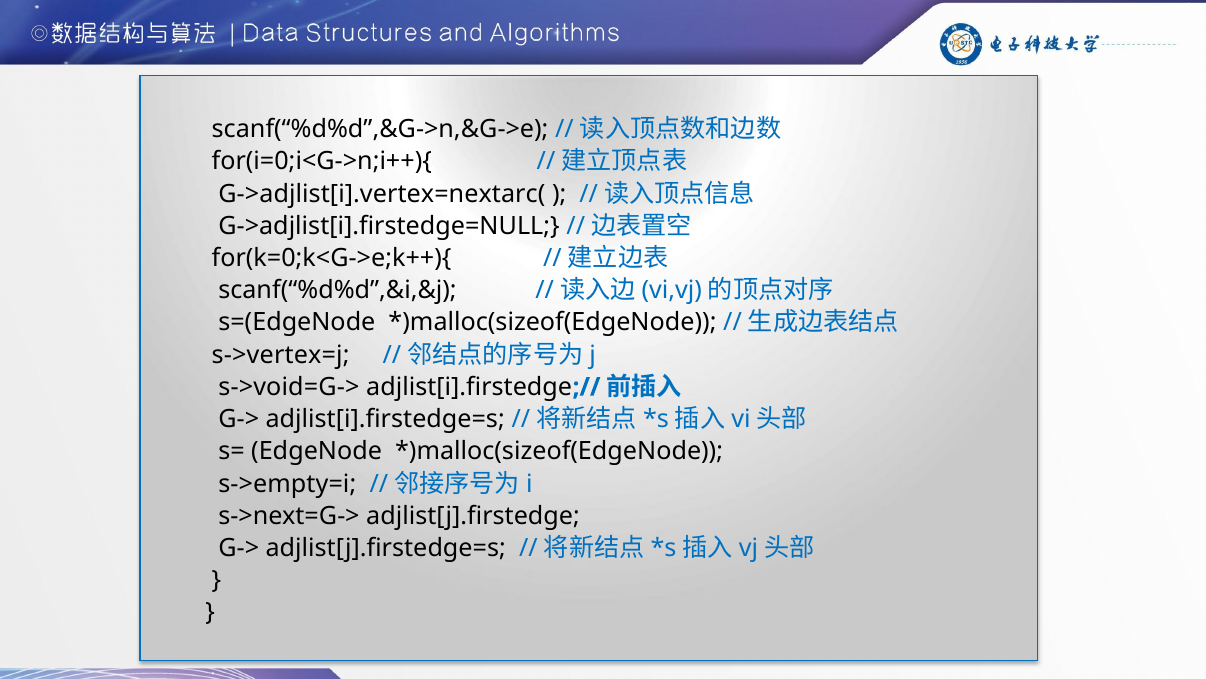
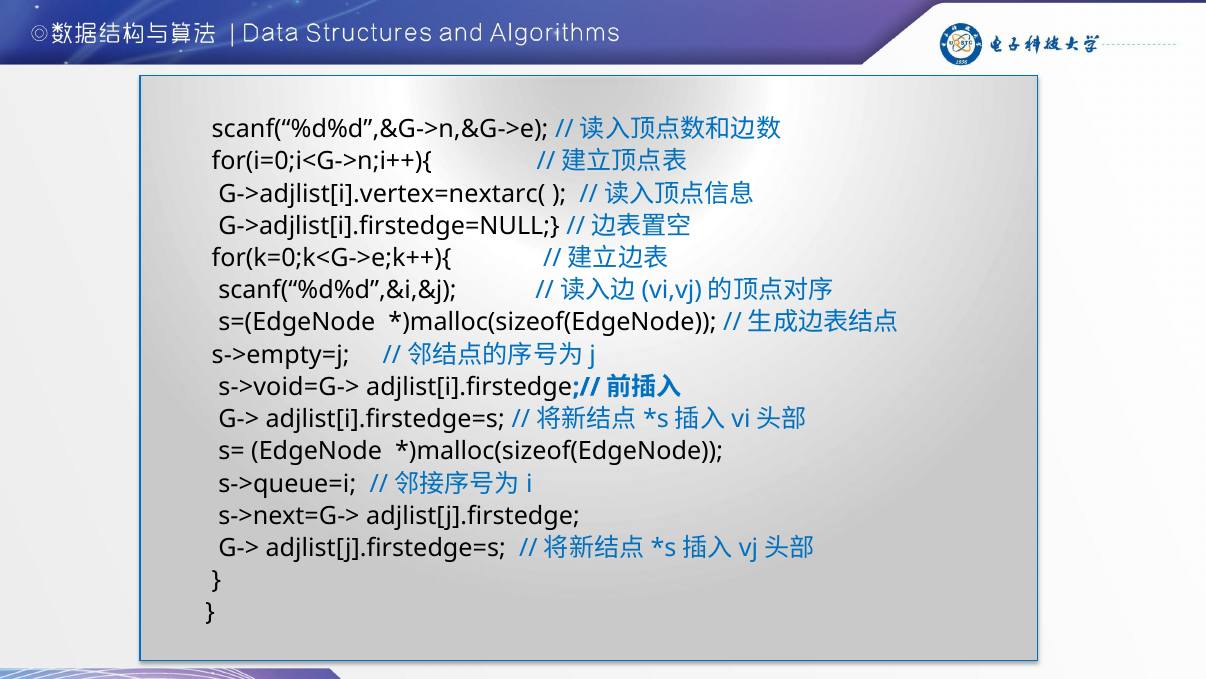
s->vertex=j: s->vertex=j -> s->empty=j
s->empty=i: s->empty=i -> s->queue=i
